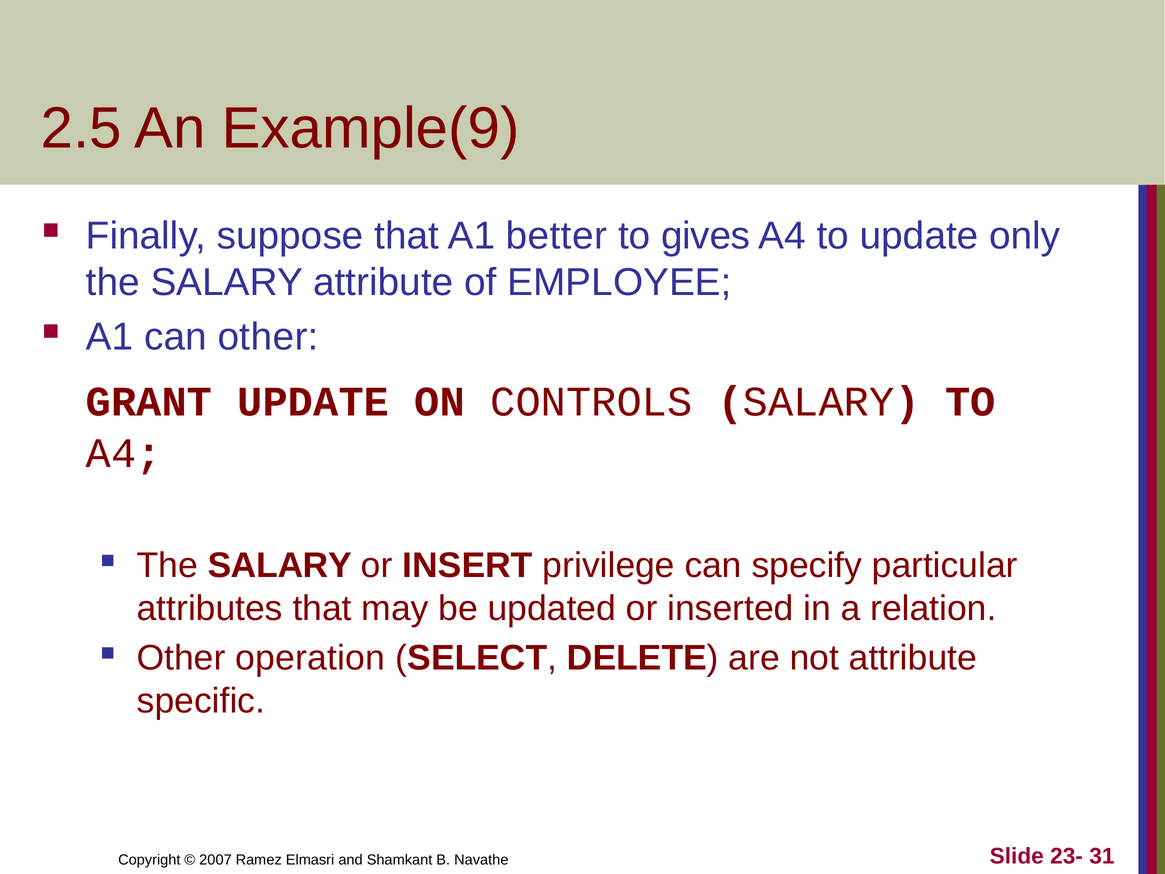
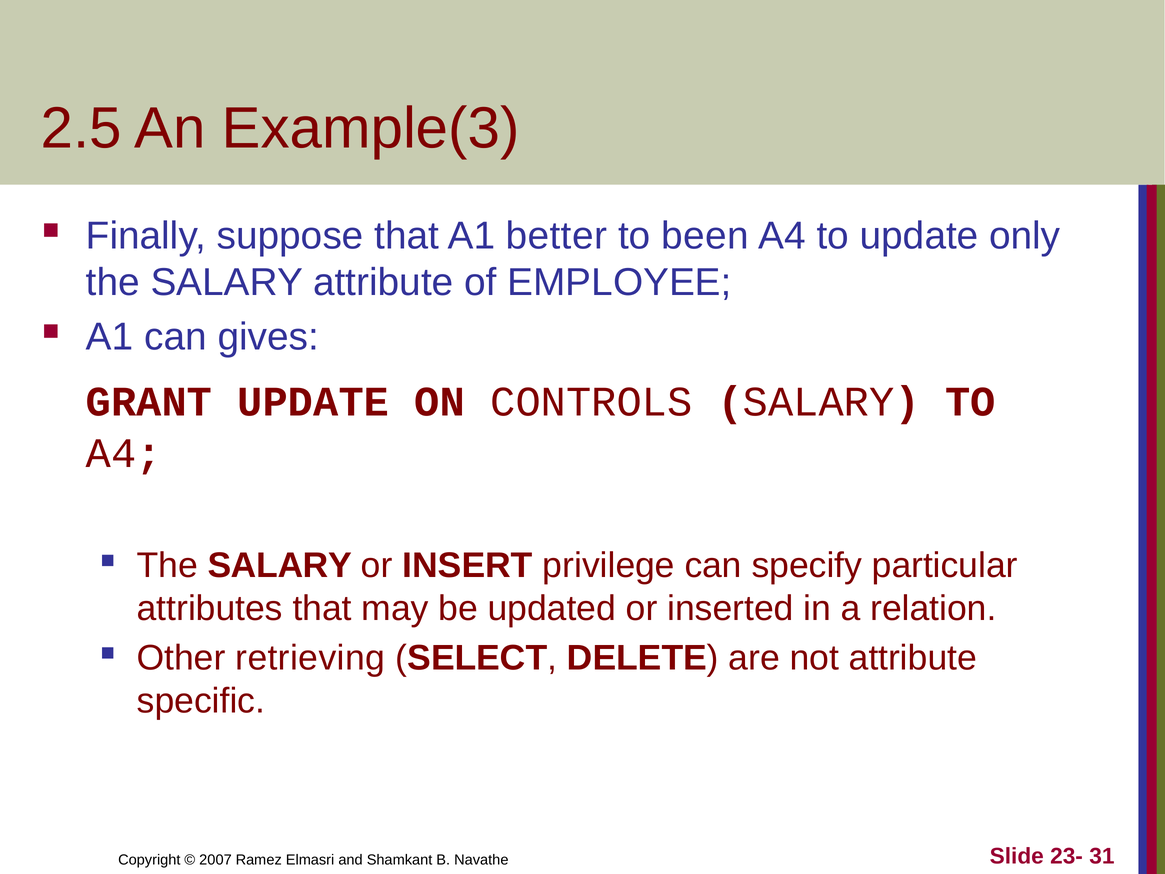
Example(9: Example(9 -> Example(3
gives: gives -> been
can other: other -> gives
operation: operation -> retrieving
